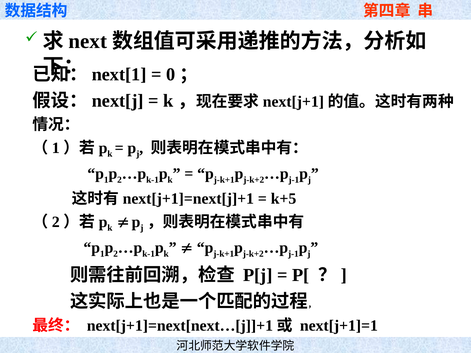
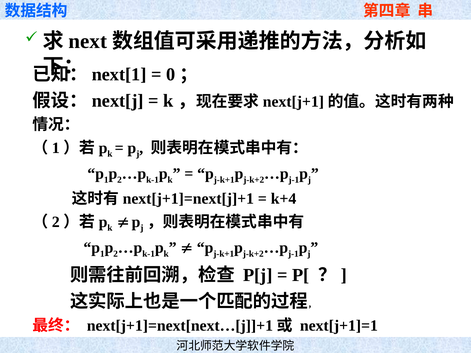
k+5: k+5 -> k+4
